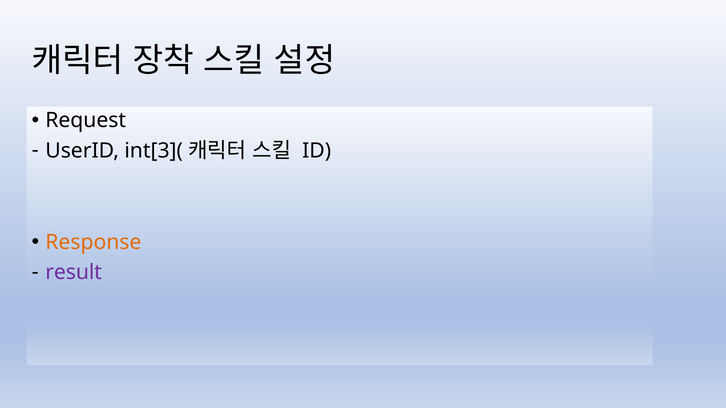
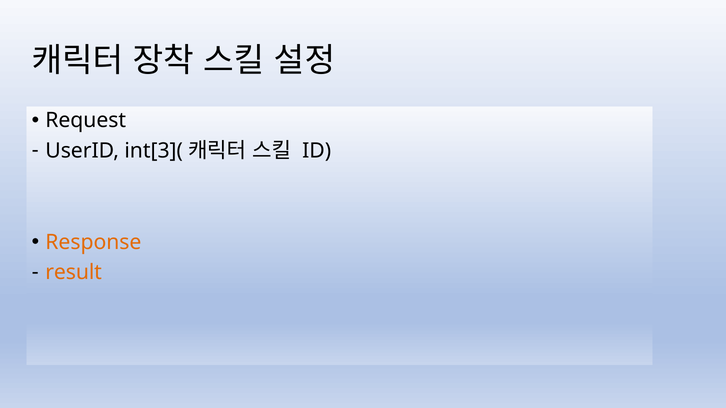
result colour: purple -> orange
